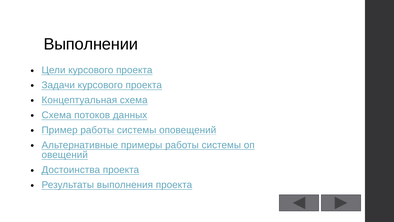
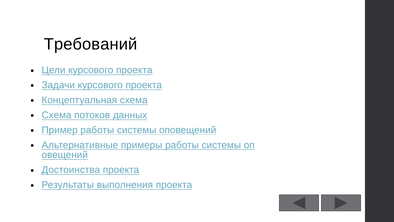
Выполнении: Выполнении -> Требований
